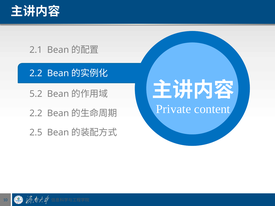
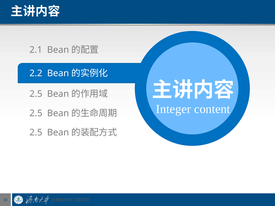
5.2 at (36, 94): 5.2 -> 2.5
Private: Private -> Integer
2.2 at (36, 113): 2.2 -> 2.5
